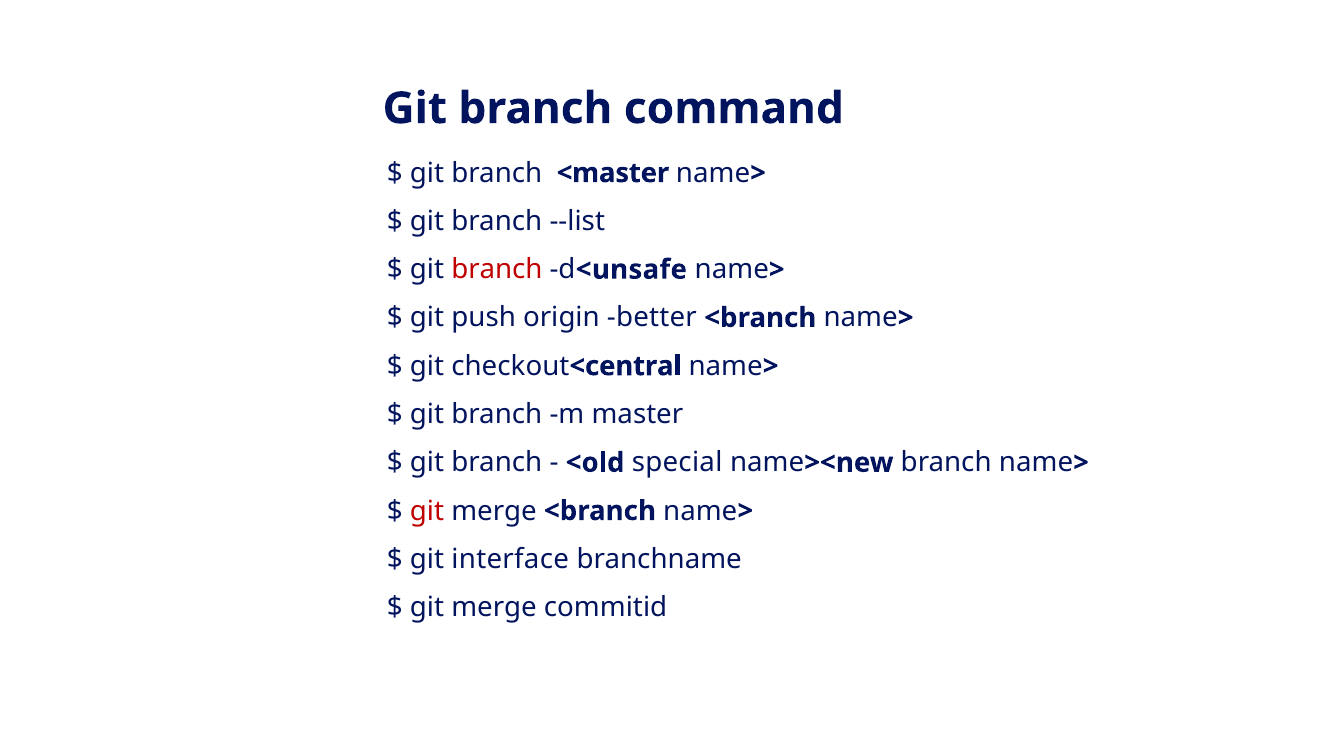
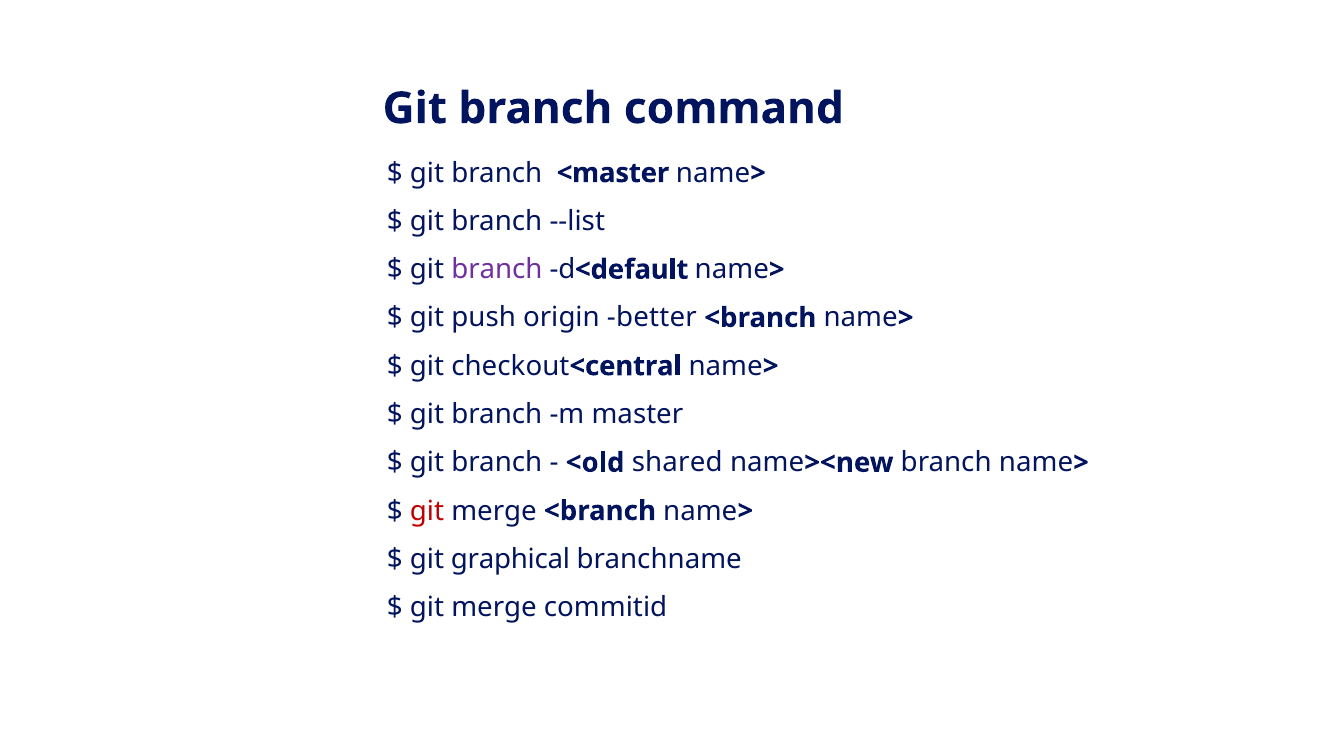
branch at (497, 270) colour: red -> purple
<unsafe: <unsafe -> <default
special: special -> shared
interface: interface -> graphical
